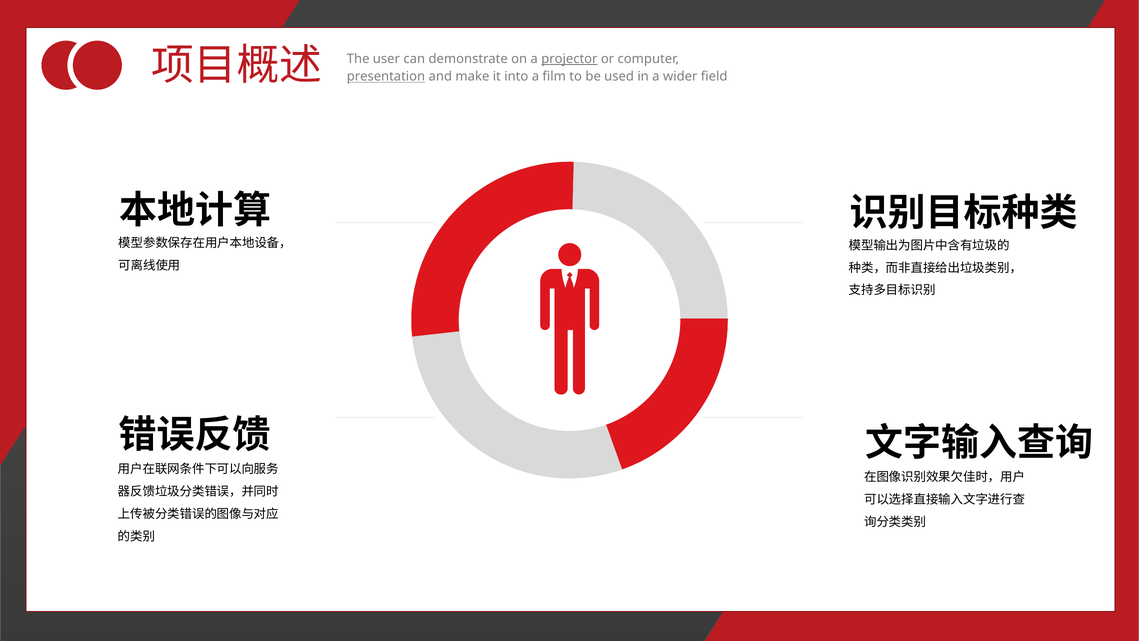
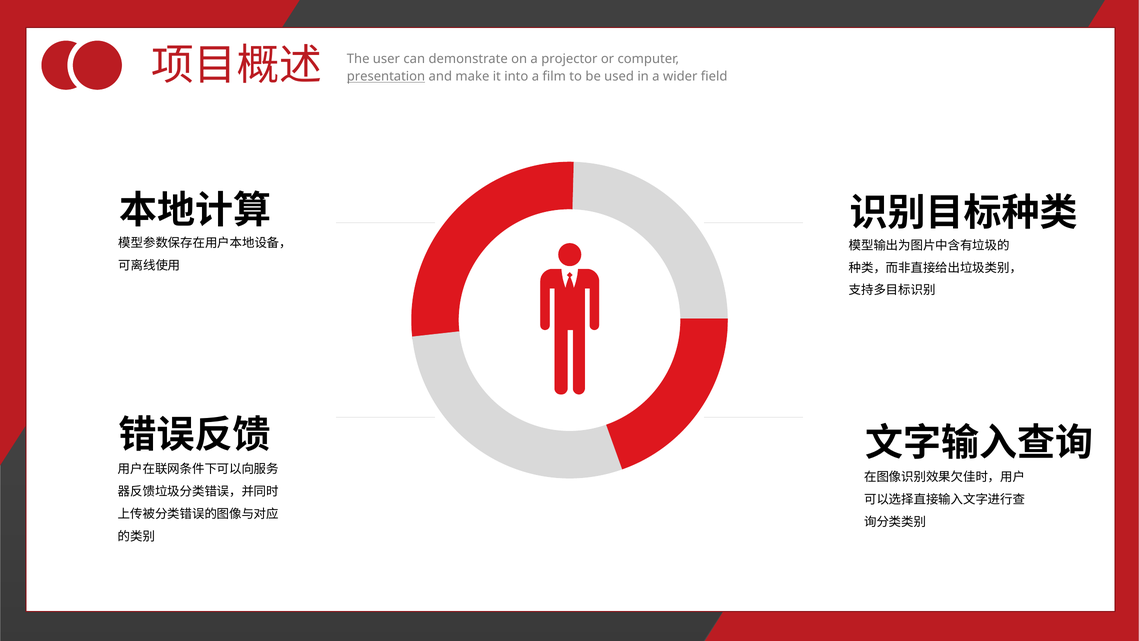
projector underline: present -> none
